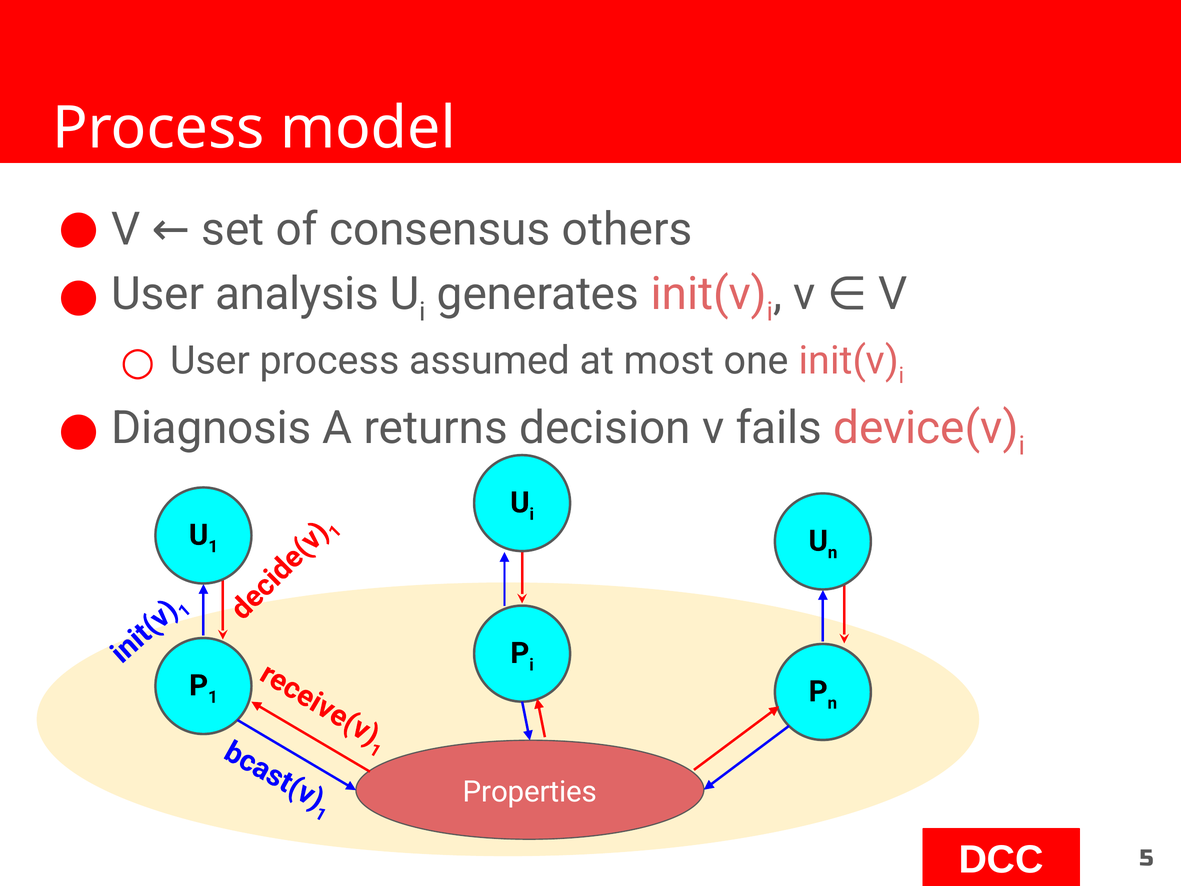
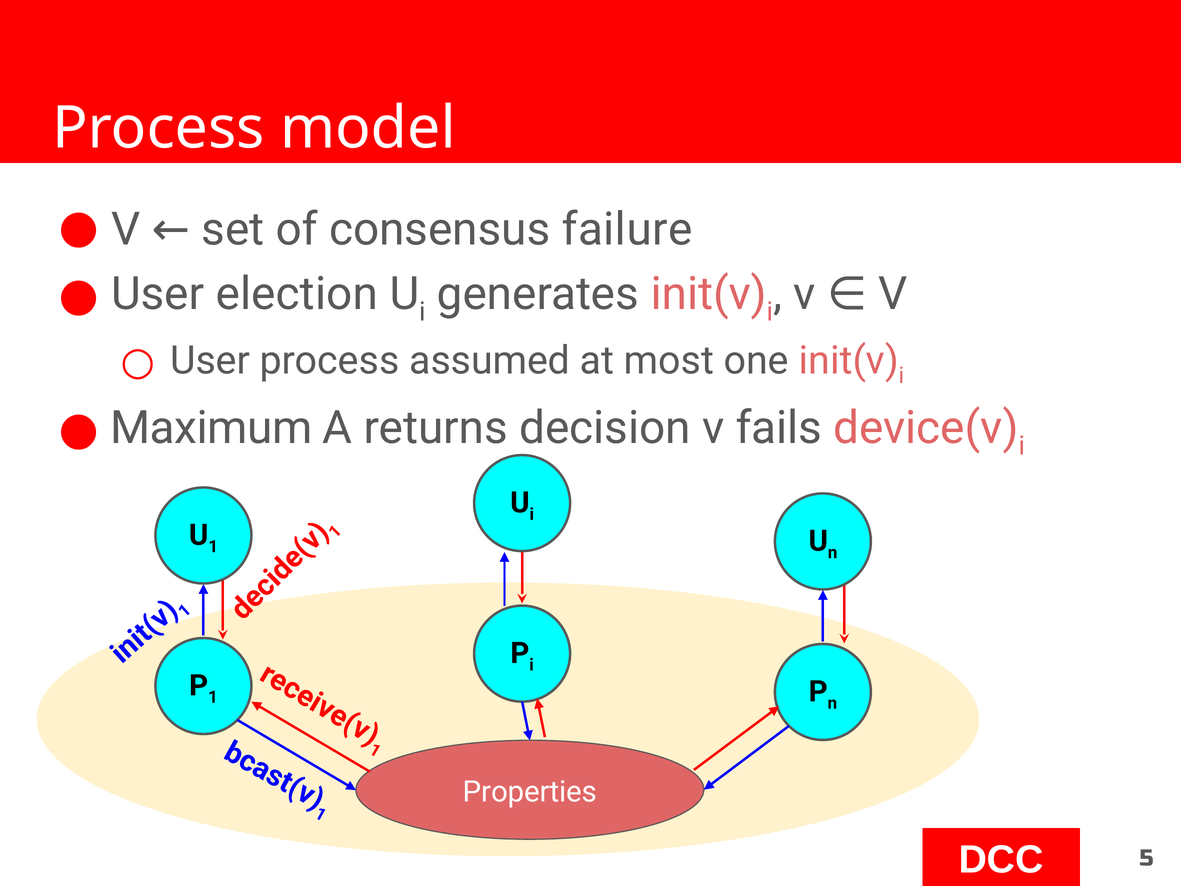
others: others -> failure
analysis: analysis -> election
Diagnosis: Diagnosis -> Maximum
